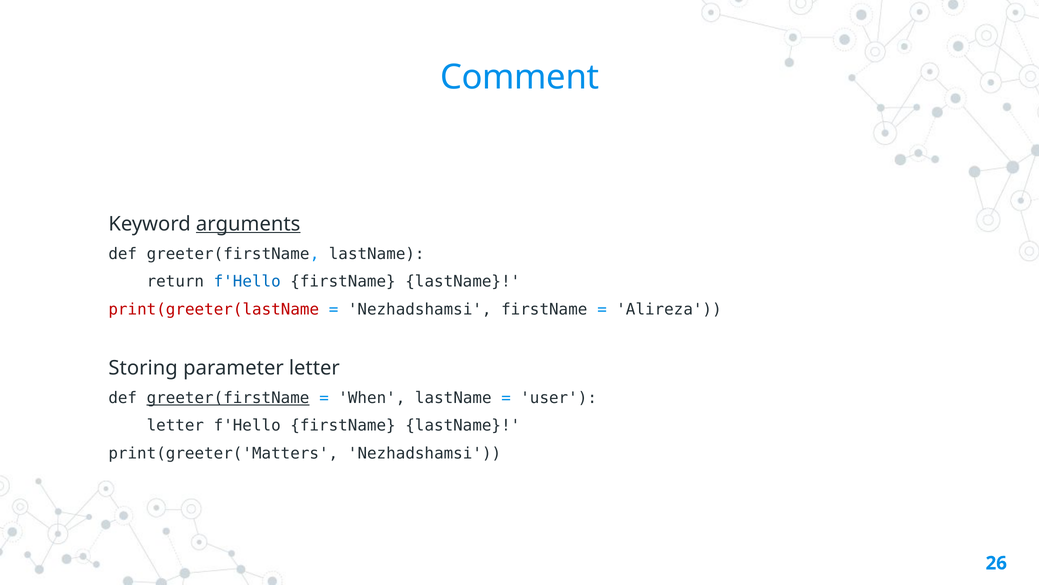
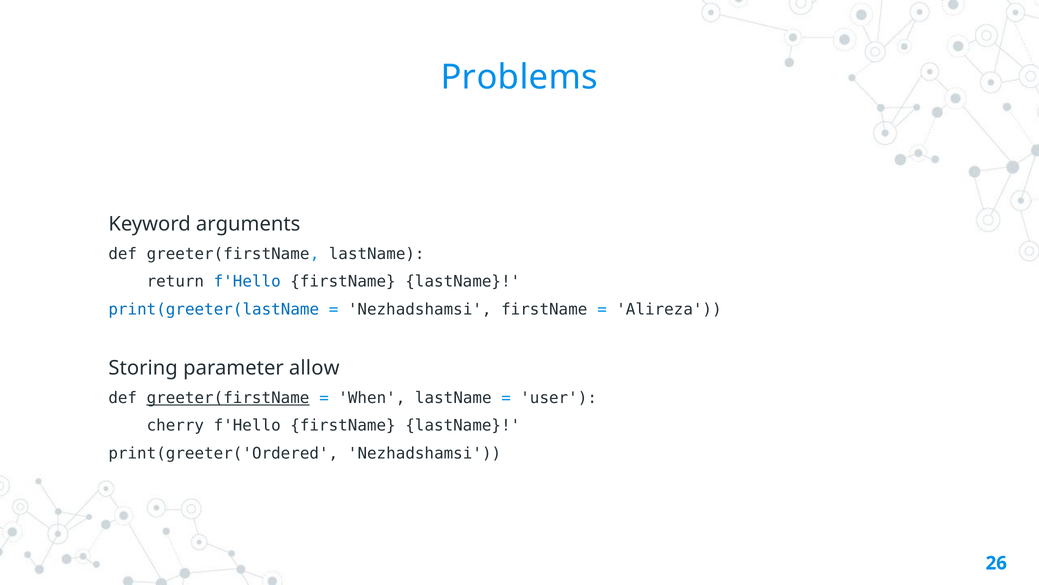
Comment: Comment -> Problems
arguments underline: present -> none
print(greeter(lastName colour: red -> blue
parameter letter: letter -> allow
letter at (175, 425): letter -> cherry
print(greeter('Matters: print(greeter('Matters -> print(greeter('Ordered
